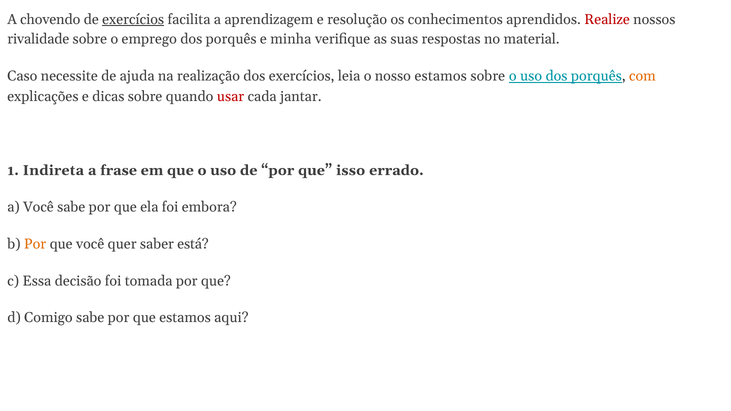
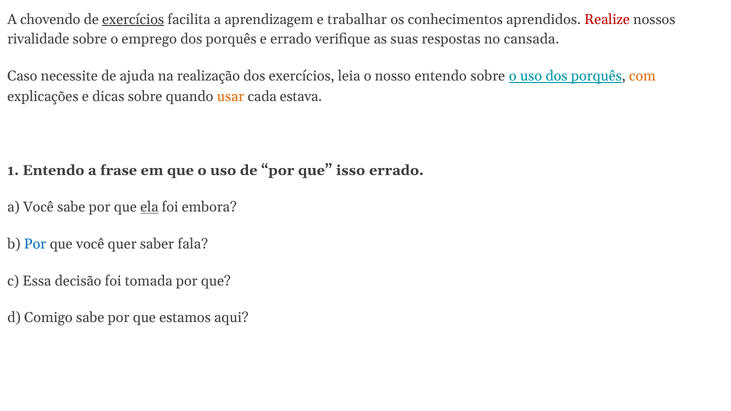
resolução: resolução -> trabalhar
e minha: minha -> errado
material: material -> cansada
nosso estamos: estamos -> entendo
usar colour: red -> orange
jantar: jantar -> estava
1 Indireta: Indireta -> Entendo
ela underline: none -> present
Por at (35, 244) colour: orange -> blue
está: está -> fala
